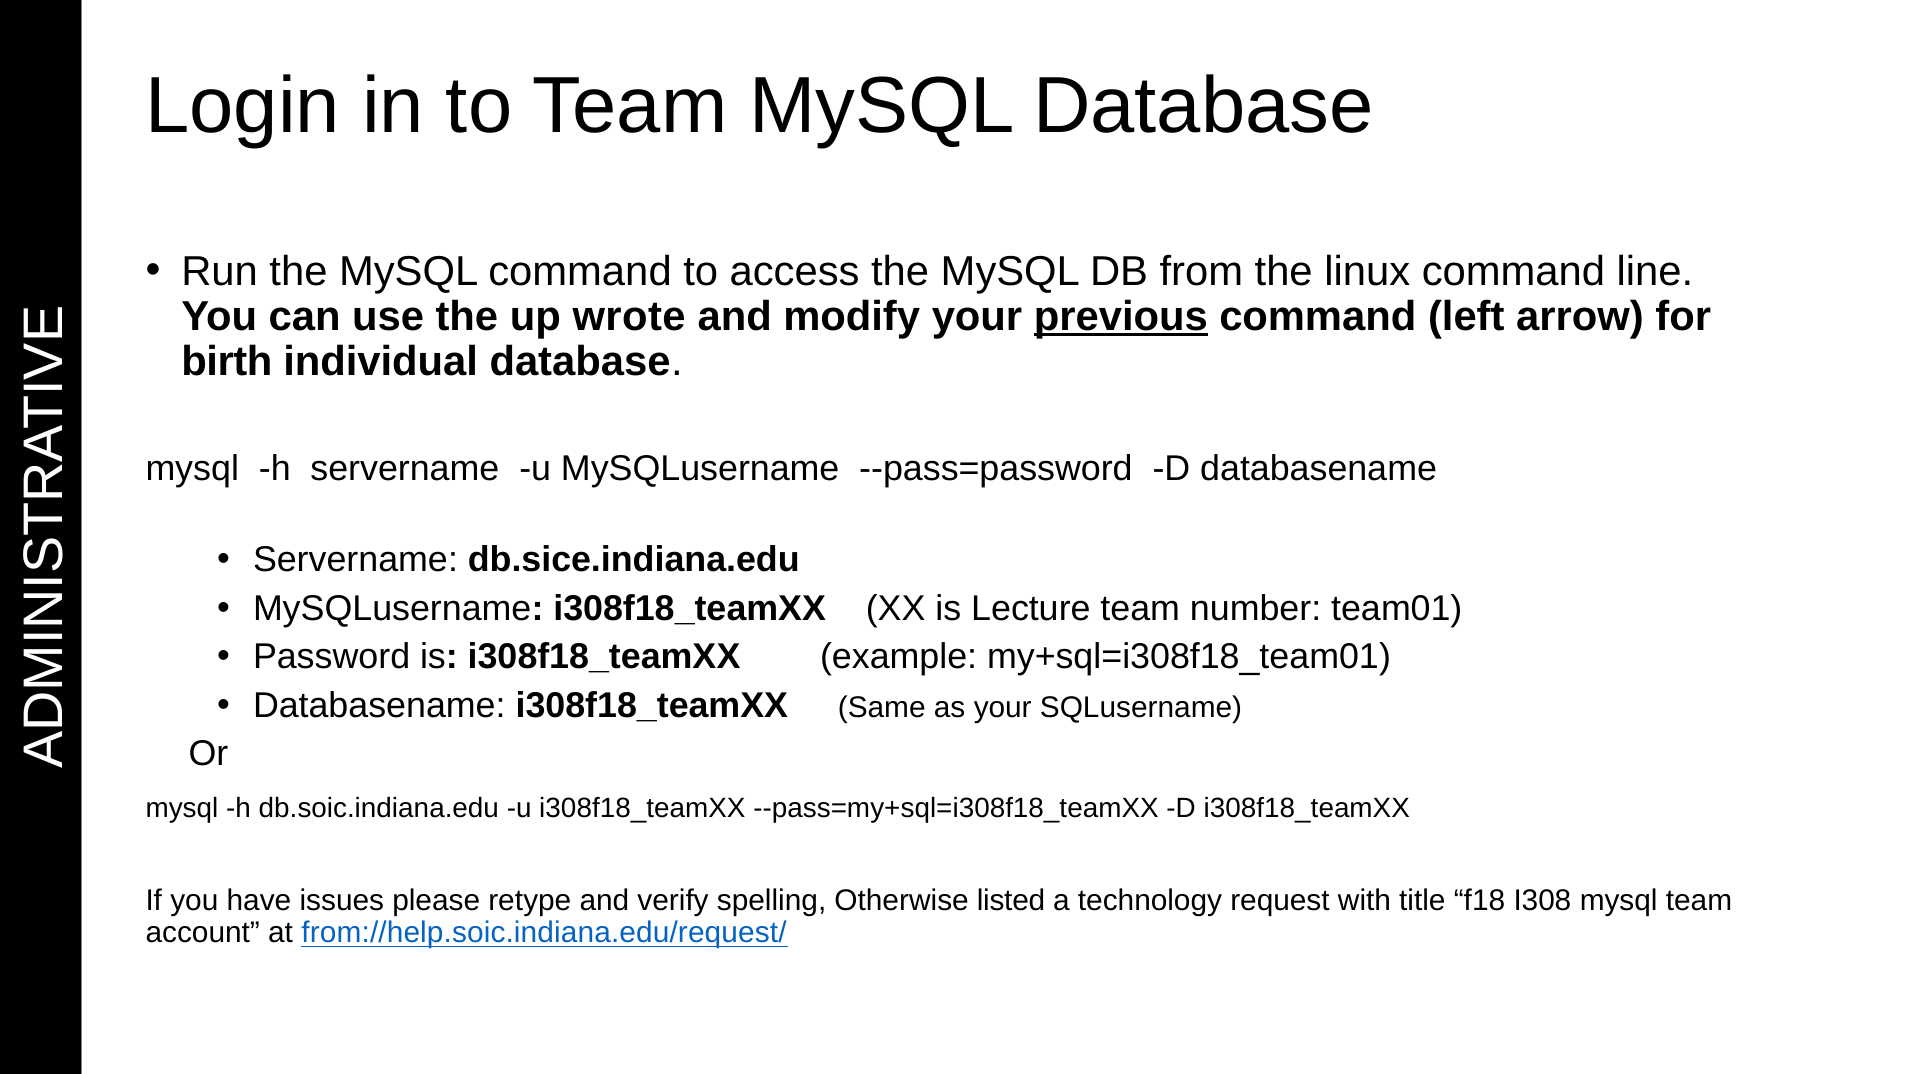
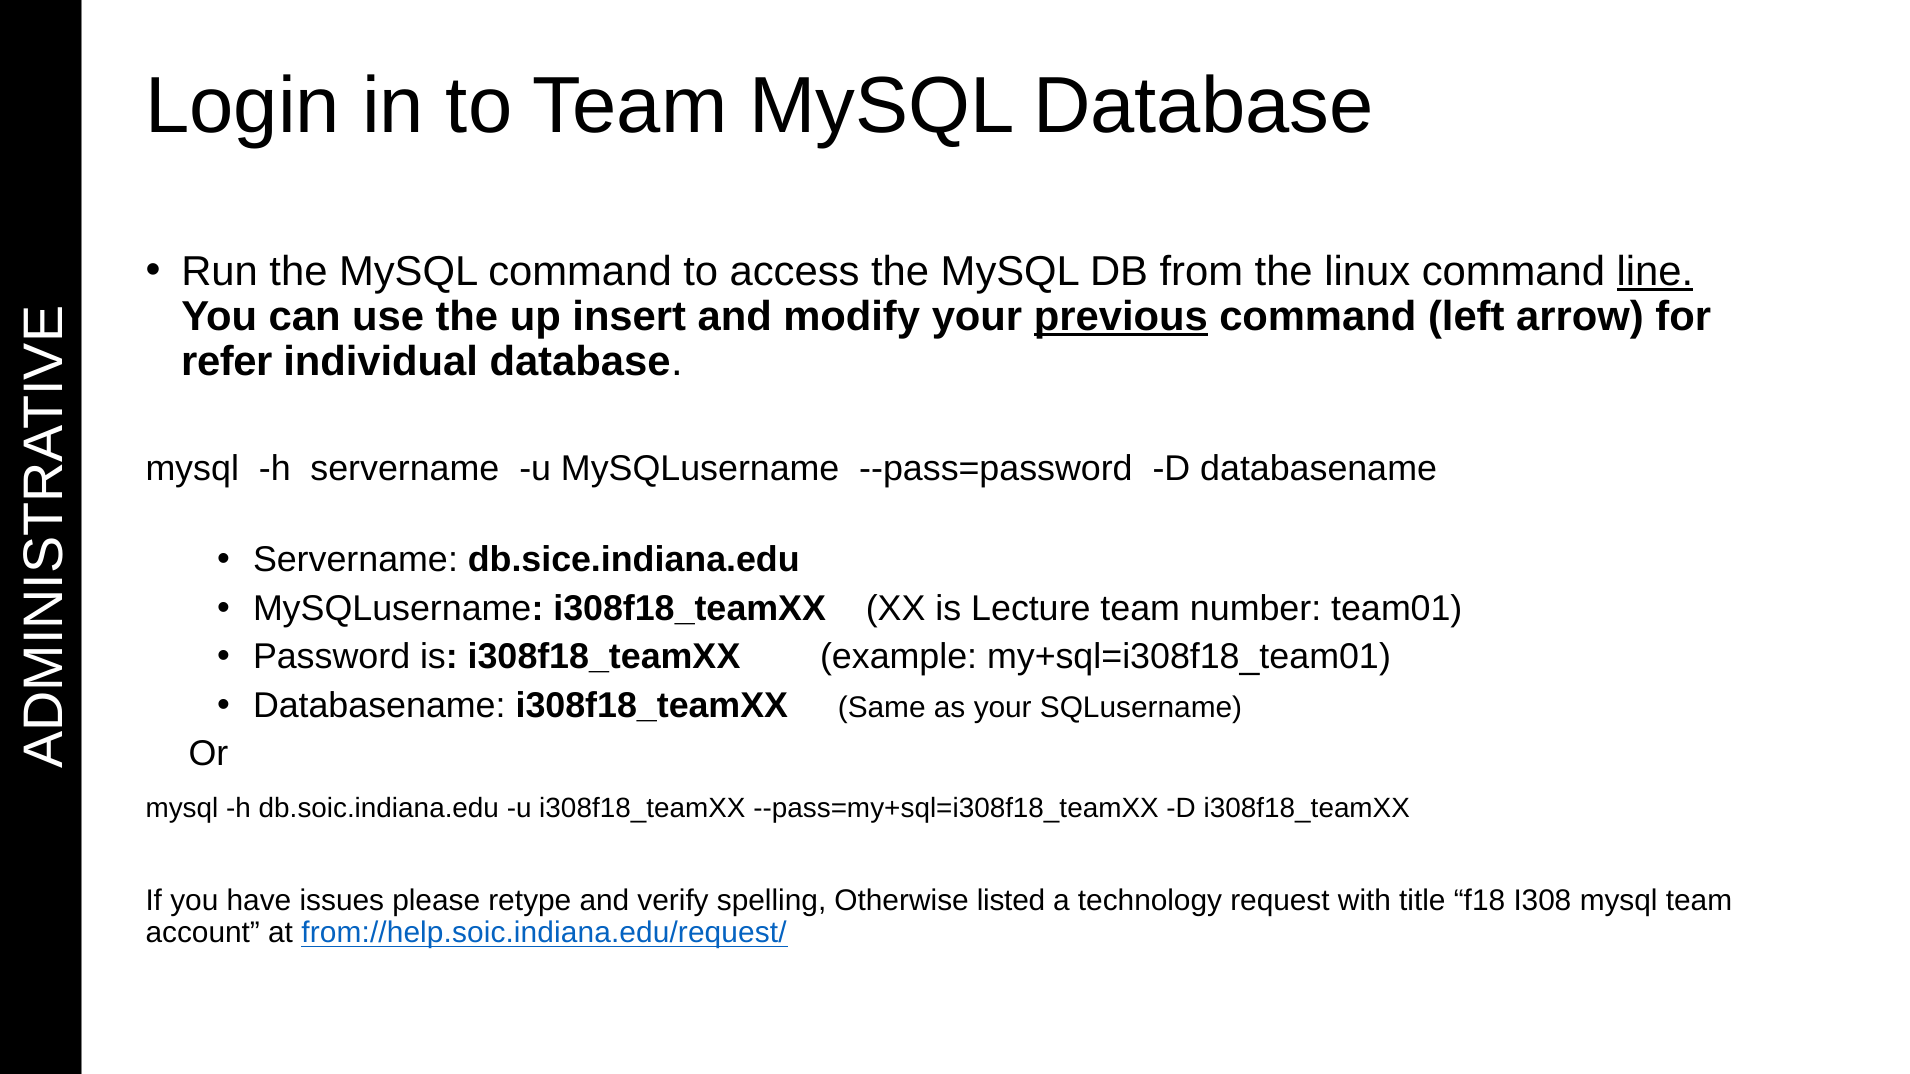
line underline: none -> present
wrote: wrote -> insert
birth: birth -> refer
